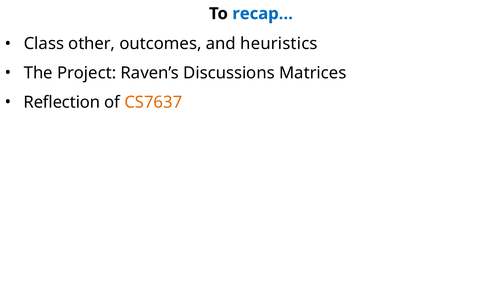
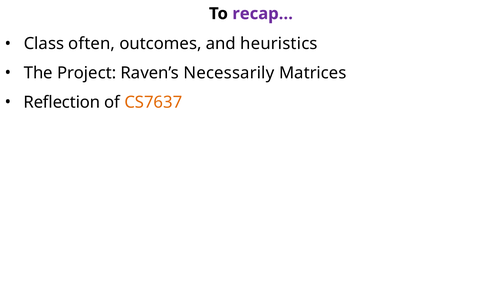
recap… colour: blue -> purple
other: other -> often
Discussions: Discussions -> Necessarily
